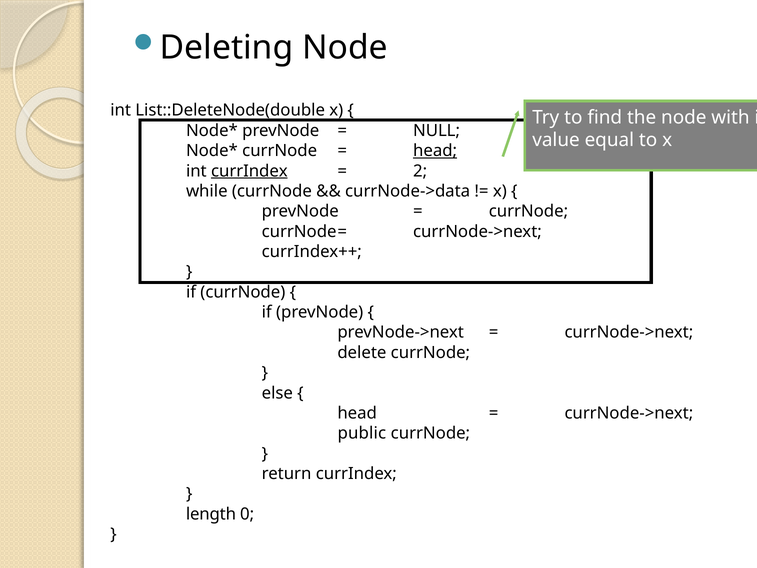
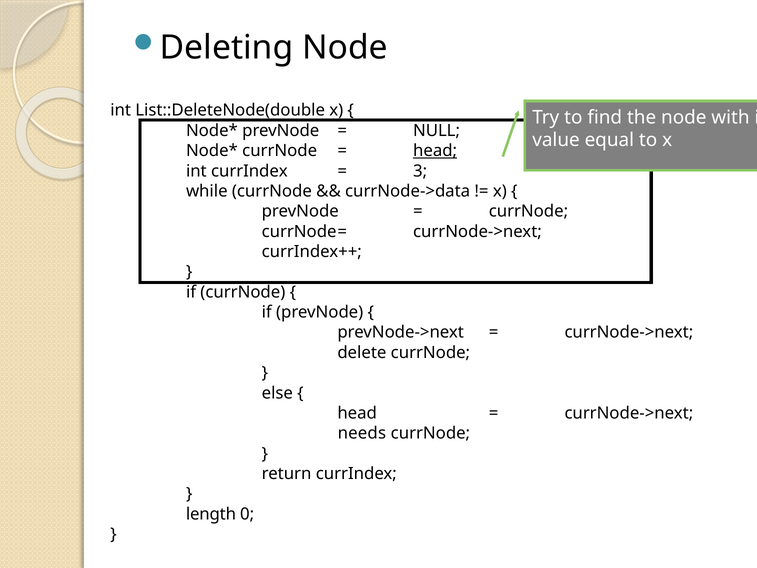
currIndex at (249, 171) underline: present -> none
2: 2 -> 3
public: public -> needs
